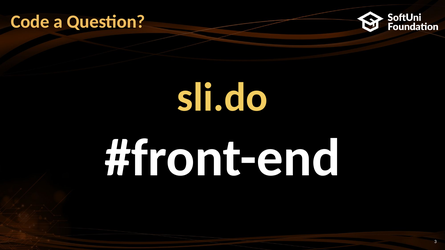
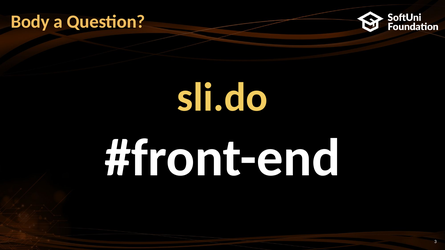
Code: Code -> Body
